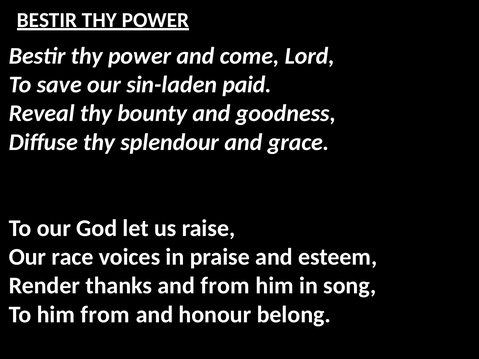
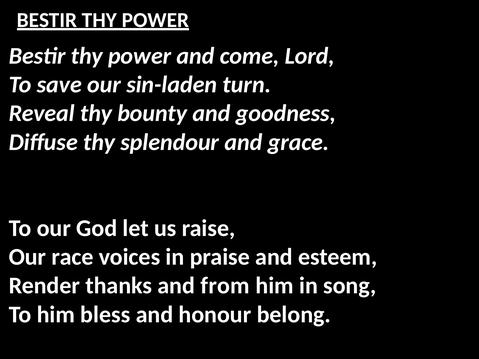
paid: paid -> turn
him from: from -> bless
